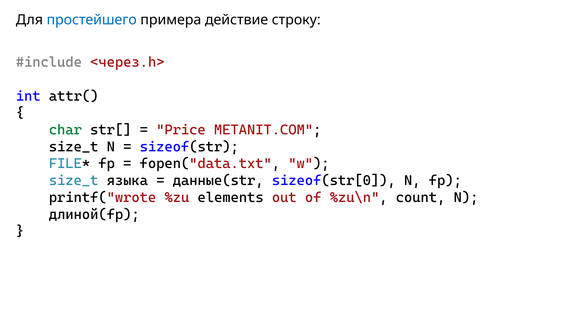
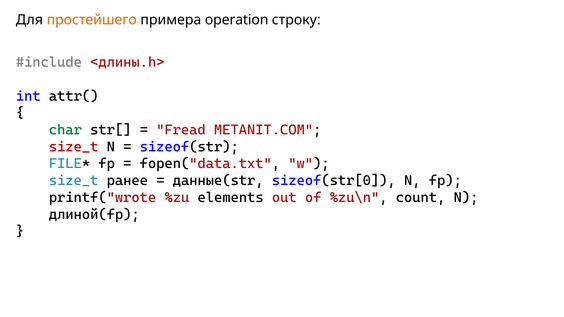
простейшего colour: blue -> orange
действие: действие -> operation
<через.h>: <через.h> -> <длины.h>
Price: Price -> Fread
size_t at (74, 147) colour: black -> red
языка: языка -> ранее
